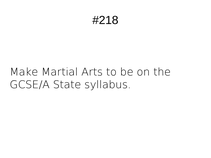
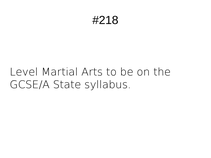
Make: Make -> Level
